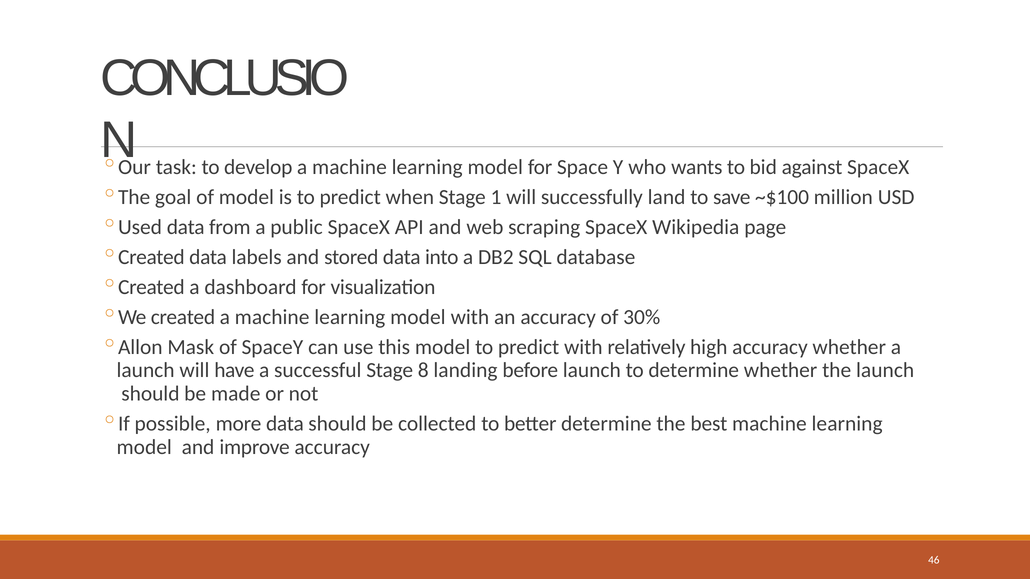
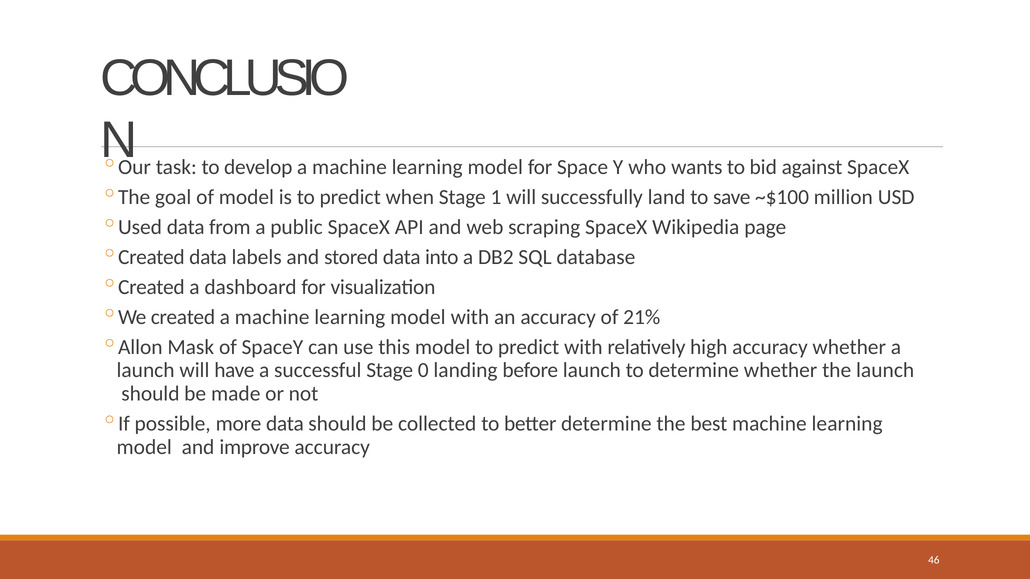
30%: 30% -> 21%
8: 8 -> 0
